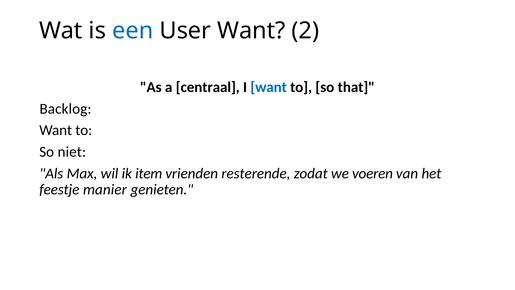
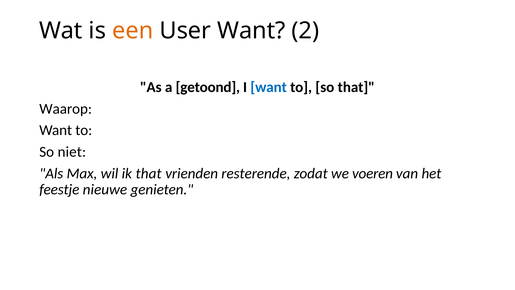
een colour: blue -> orange
centraal: centraal -> getoond
Backlog: Backlog -> Waarop
ik item: item -> that
manier: manier -> nieuwe
